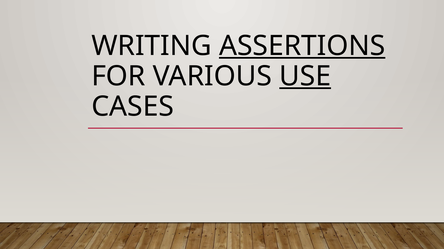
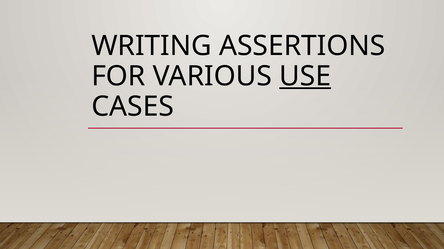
ASSERTIONS underline: present -> none
